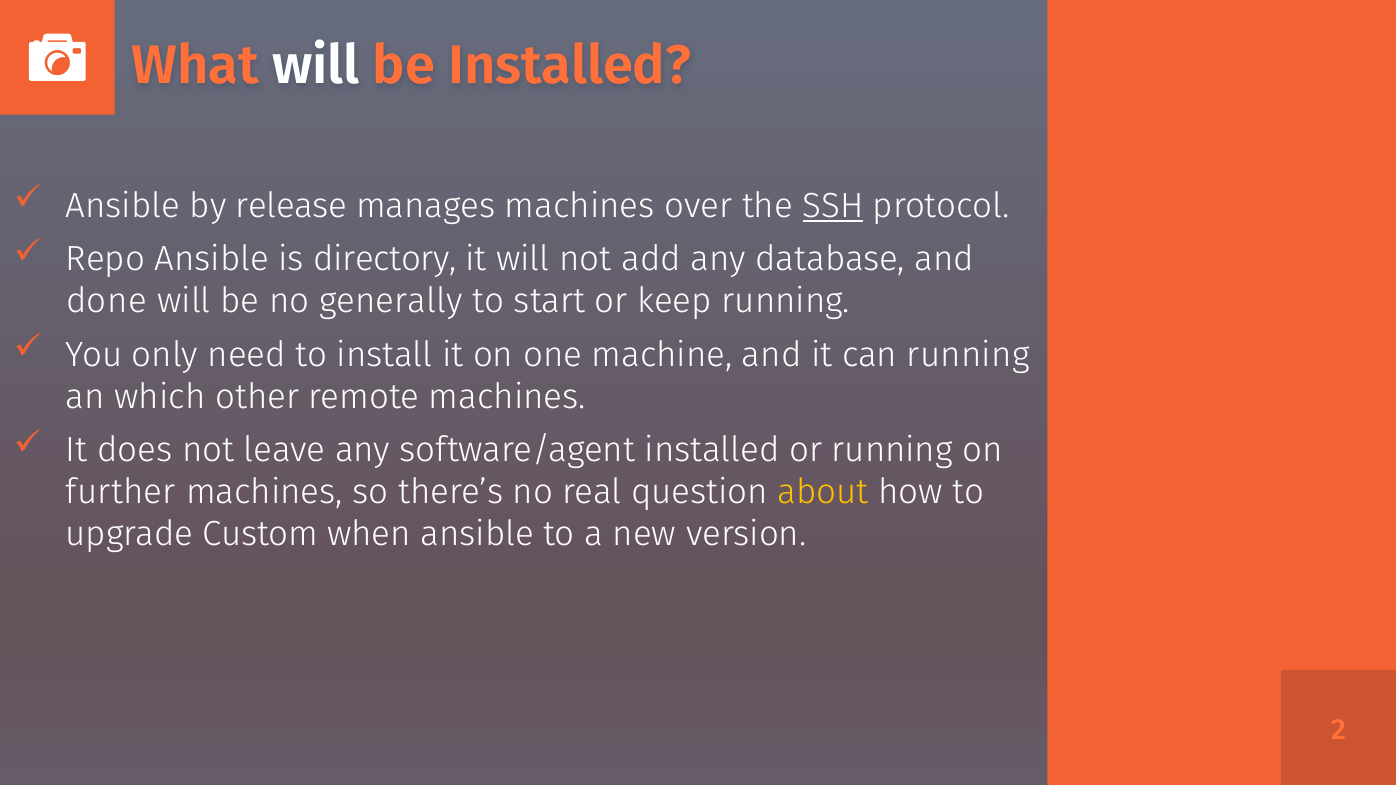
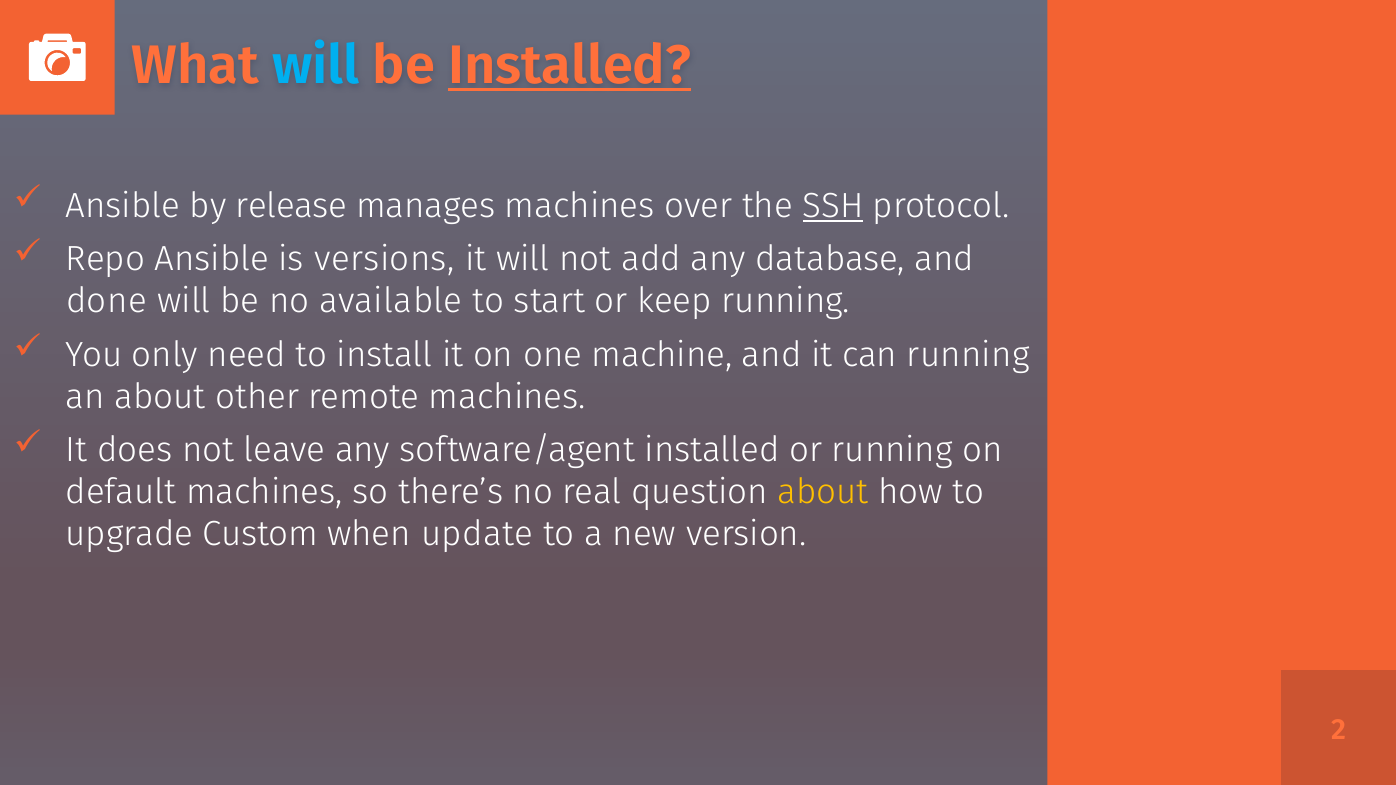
will at (316, 66) colour: white -> light blue
Installed at (570, 66) underline: none -> present
directory: directory -> versions
generally: generally -> available
an which: which -> about
further: further -> default
when ansible: ansible -> update
